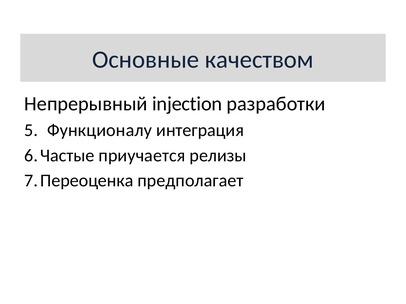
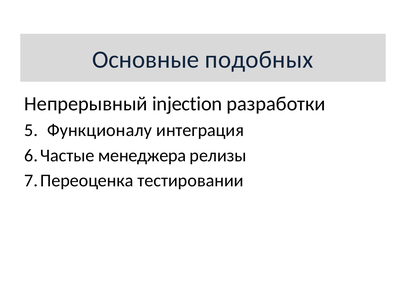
качеством: качеством -> подобных
приучается: приучается -> менеджера
предполагает: предполагает -> тестировании
